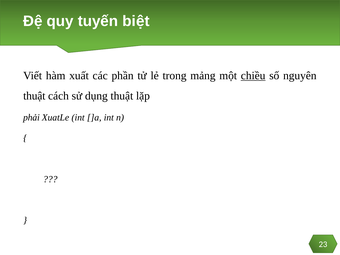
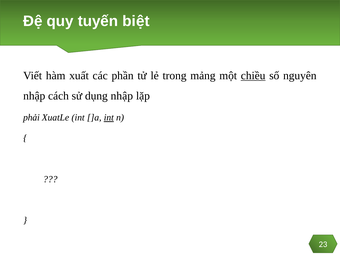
thuật at (34, 96): thuật -> nhập
dụng thuật: thuật -> nhập
int at (109, 118) underline: none -> present
